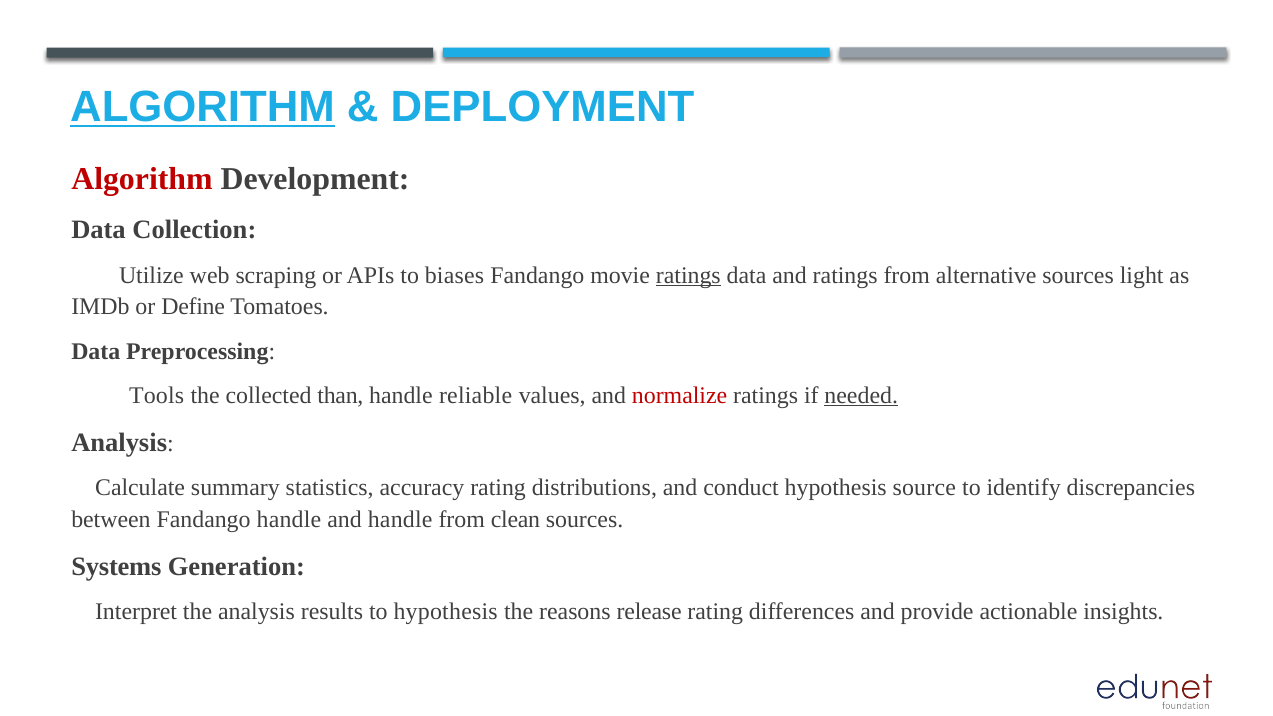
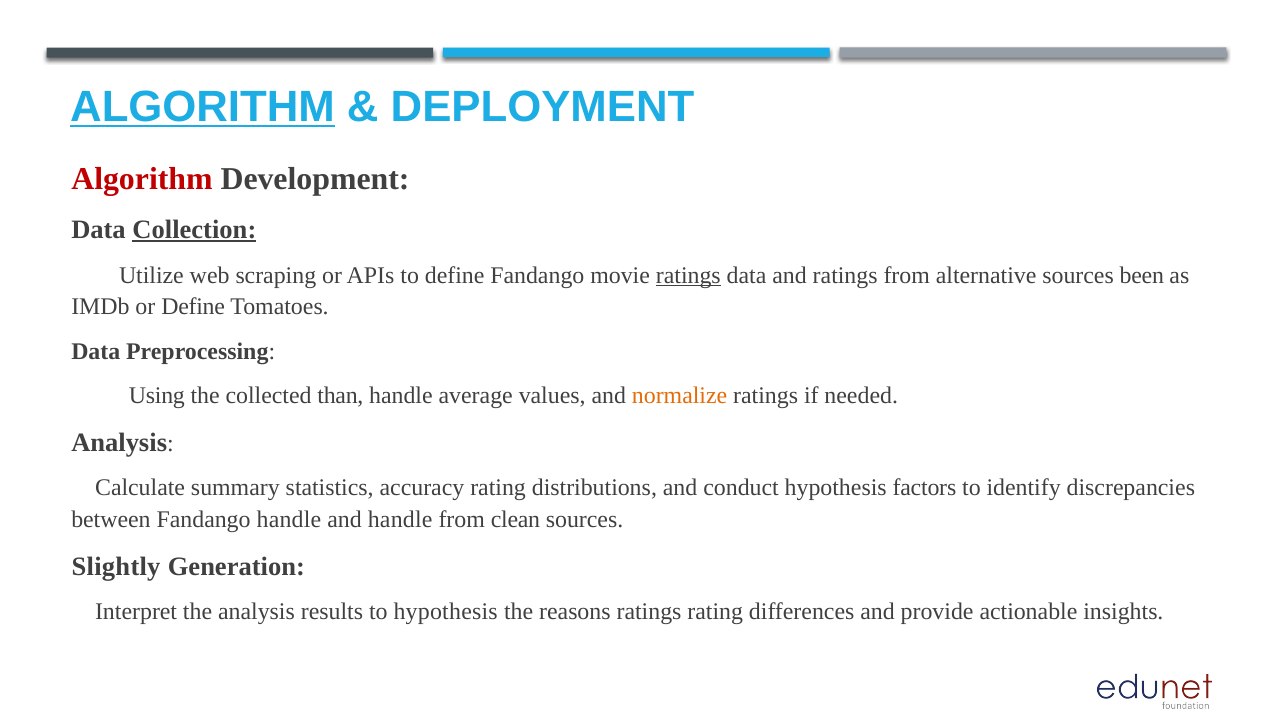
Collection underline: none -> present
to biases: biases -> define
light: light -> been
Tools: Tools -> Using
reliable: reliable -> average
normalize colour: red -> orange
needed underline: present -> none
source: source -> factors
Systems: Systems -> Slightly
reasons release: release -> ratings
